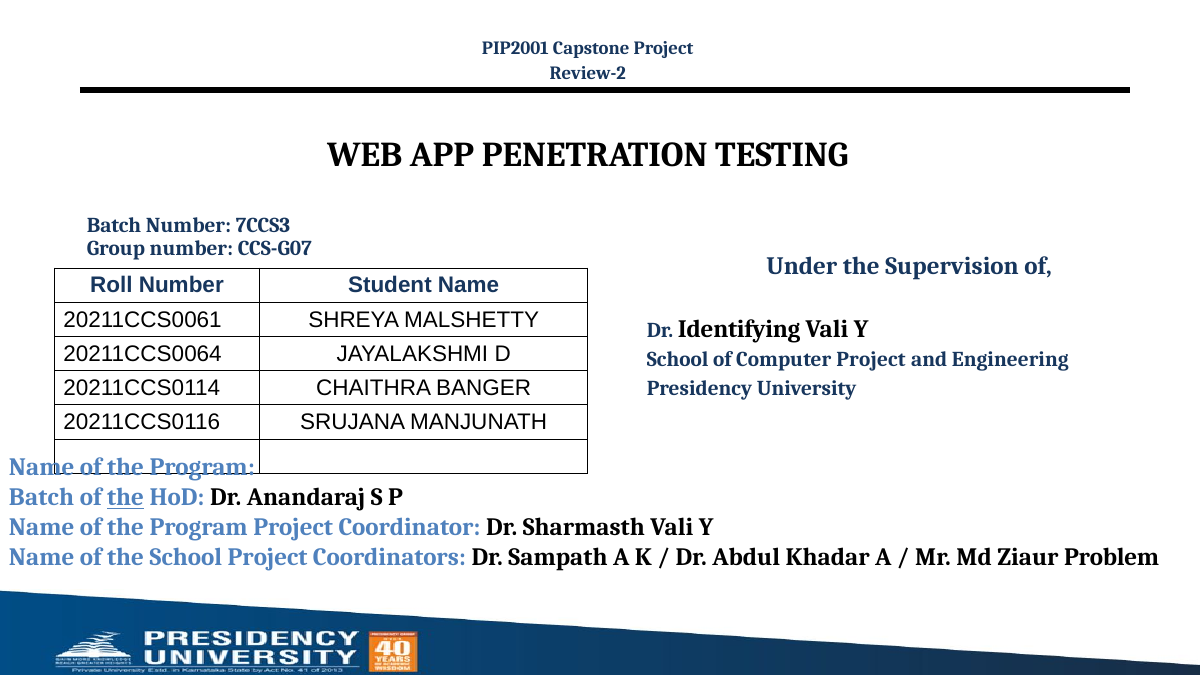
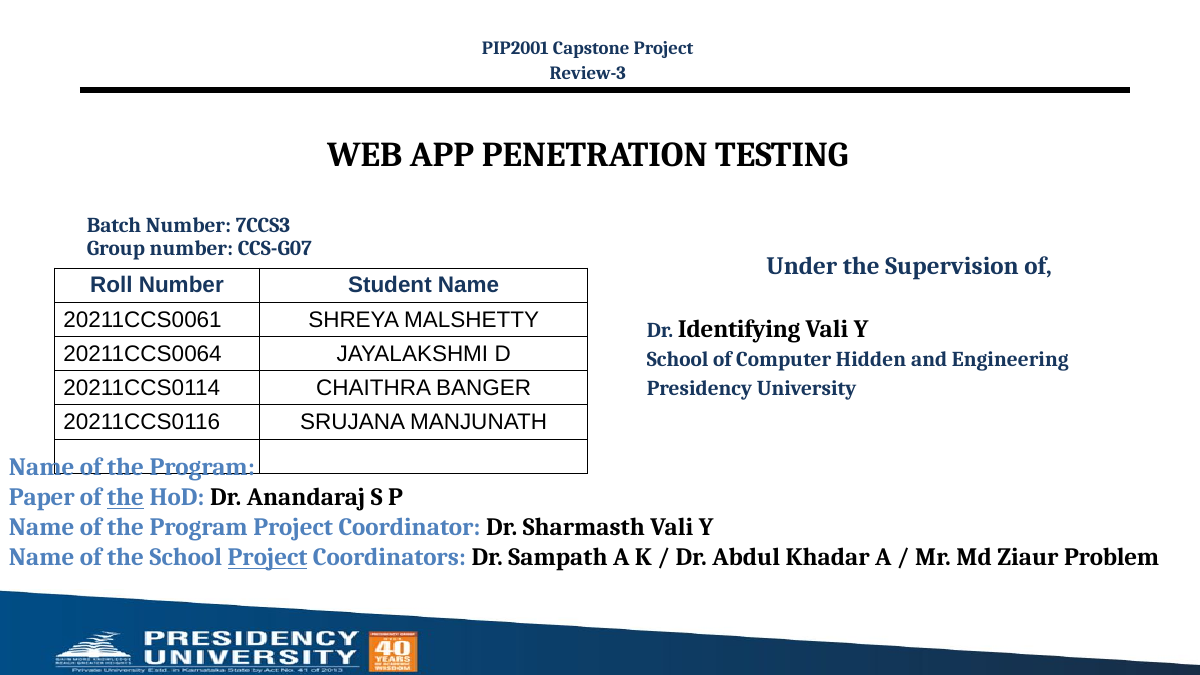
Review-2: Review-2 -> Review-3
Computer Project: Project -> Hidden
Batch at (42, 498): Batch -> Paper
Project at (268, 558) underline: none -> present
